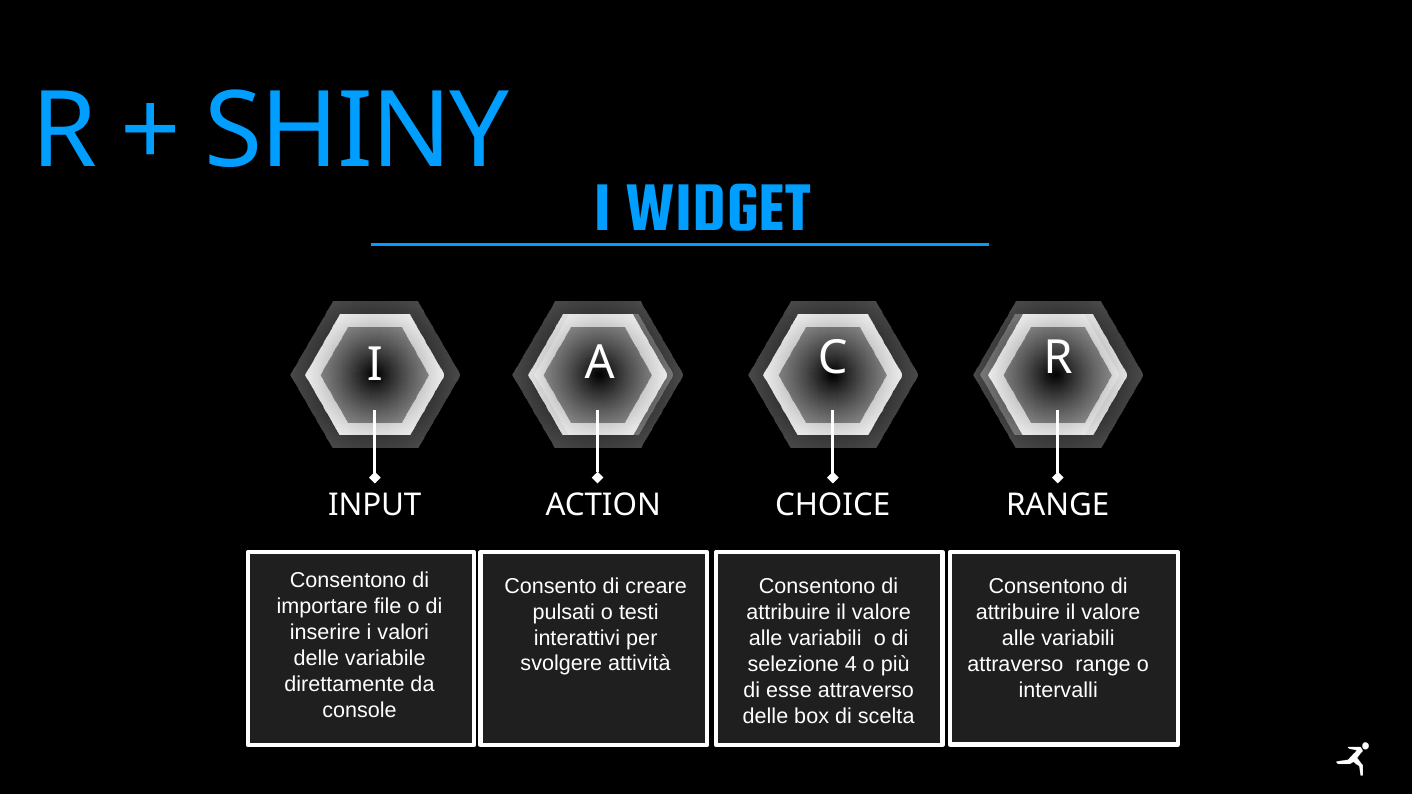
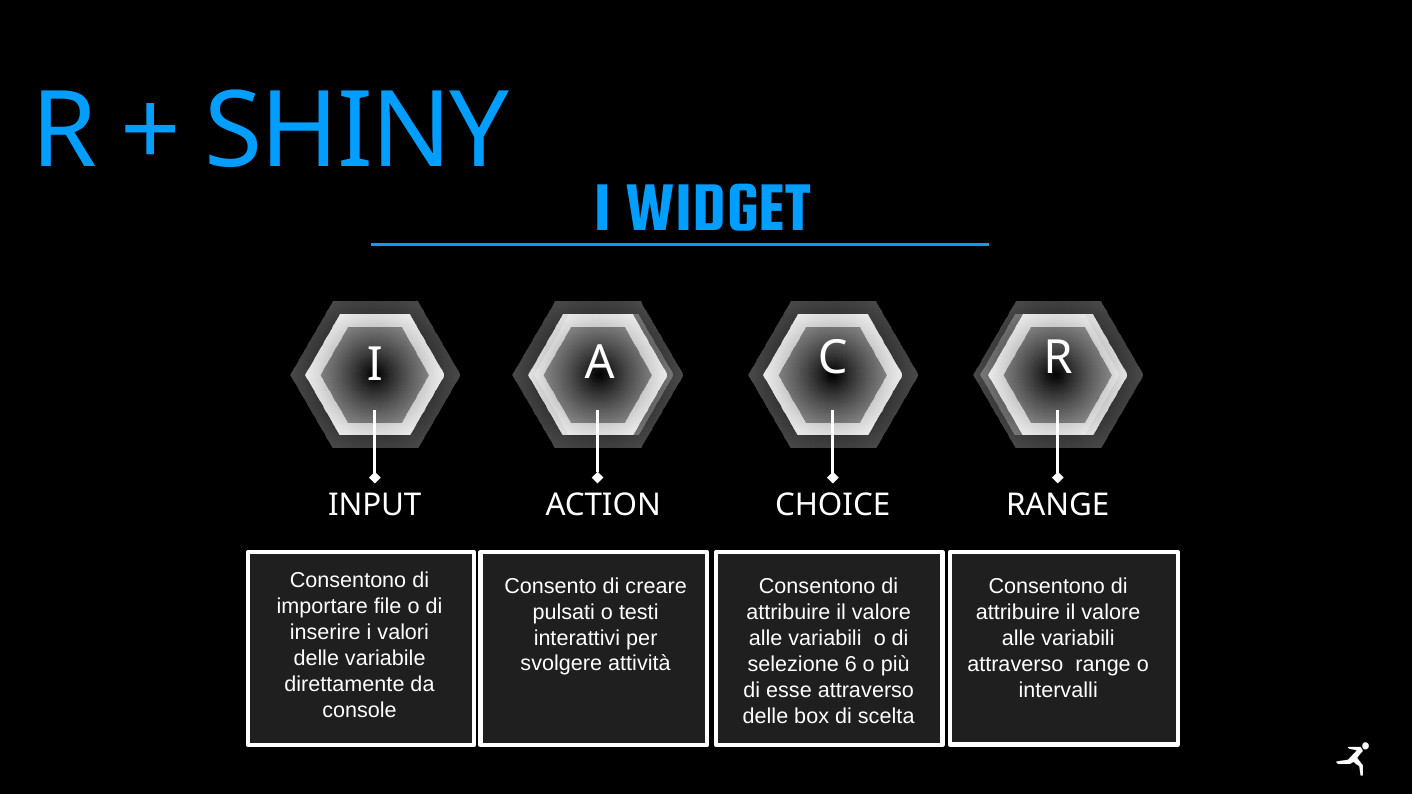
4: 4 -> 6
